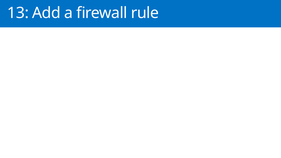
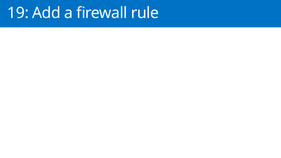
13: 13 -> 19
